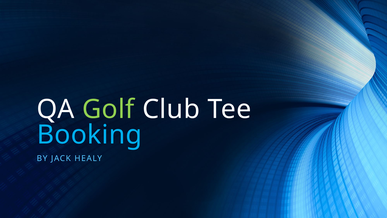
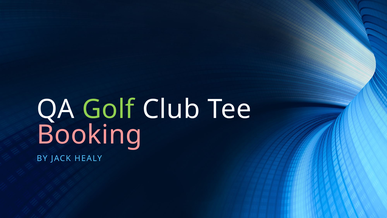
Booking colour: light blue -> pink
